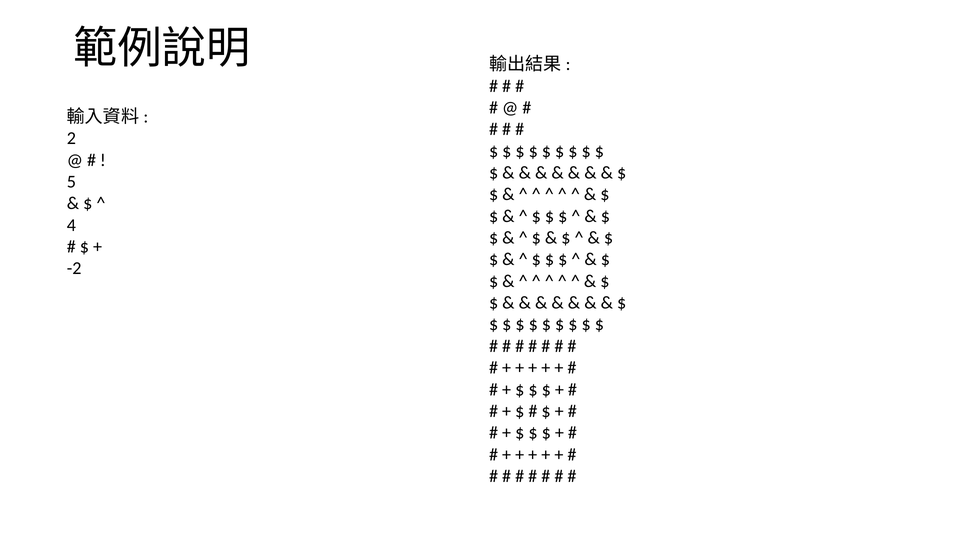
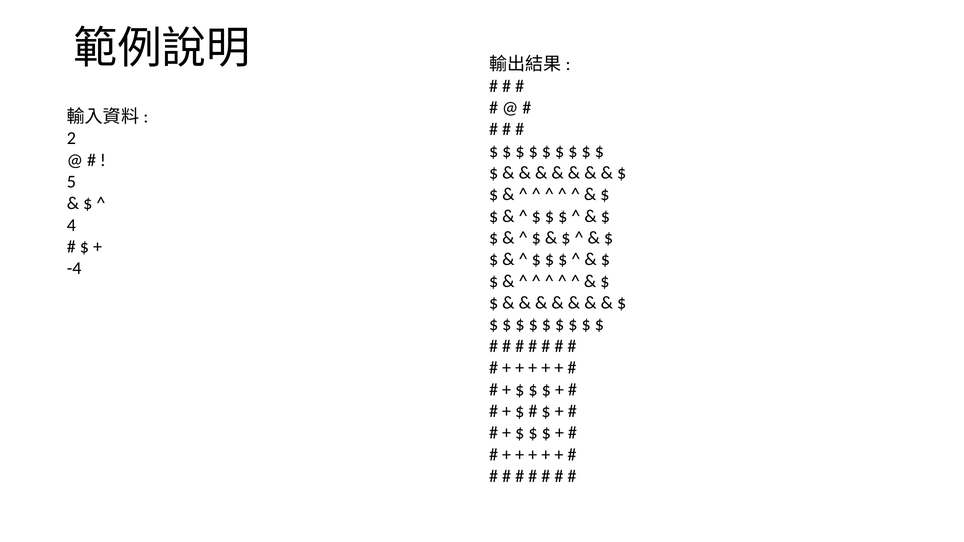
-2: -2 -> -4
